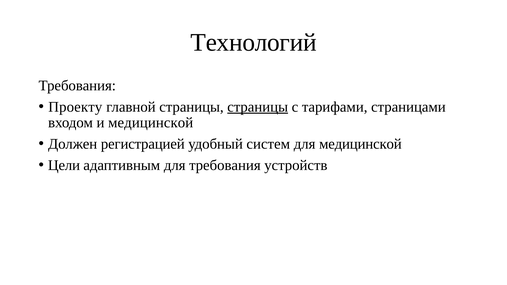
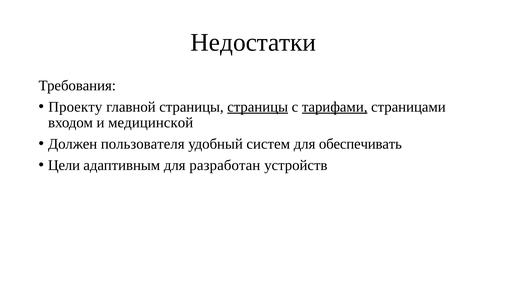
Технологий: Технологий -> Недостатки
тарифами underline: none -> present
регистрацией: регистрацией -> пользователя
для медицинской: медицинской -> обеспечивать
для требования: требования -> разработан
